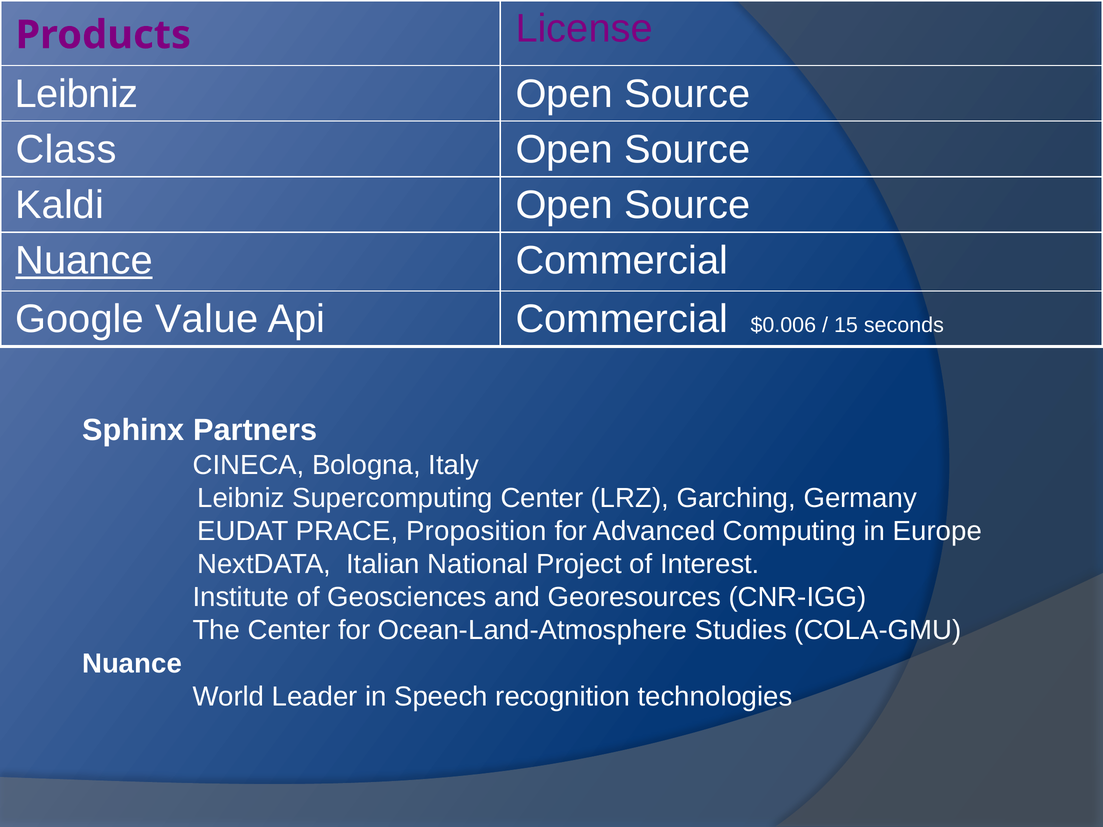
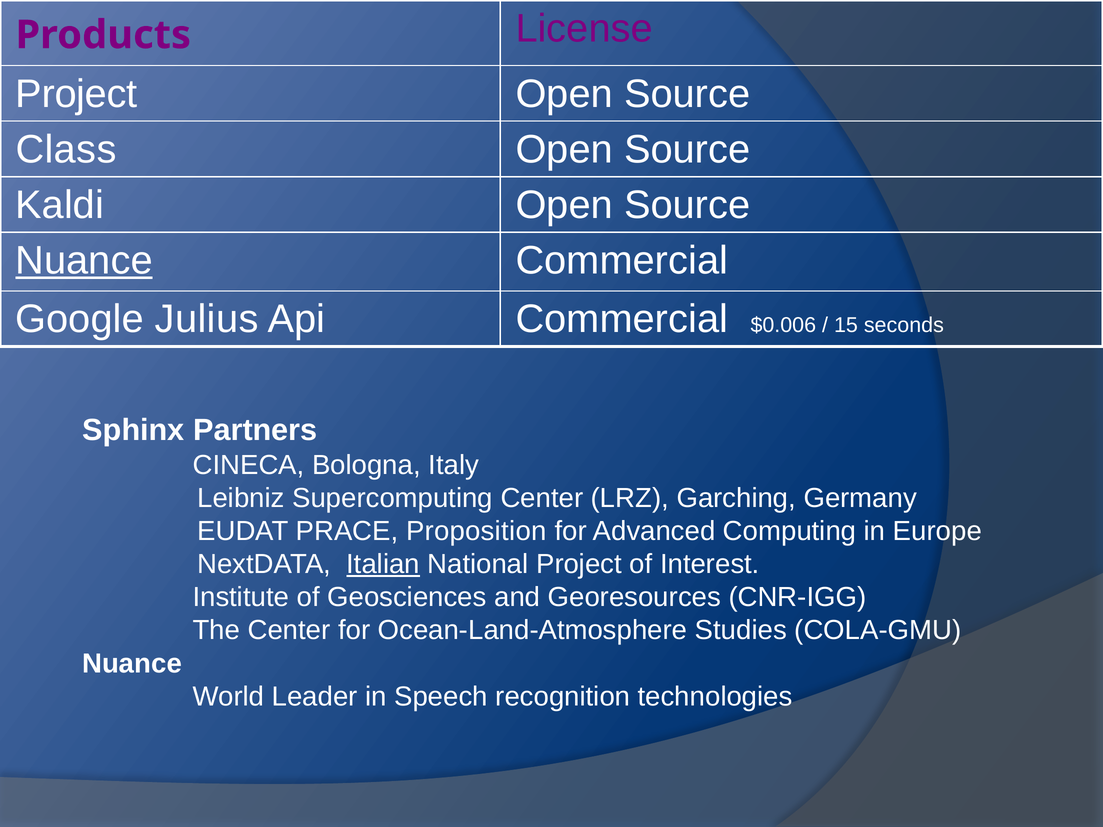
Leibniz at (77, 94): Leibniz -> Project
Value: Value -> Julius
Italian underline: none -> present
